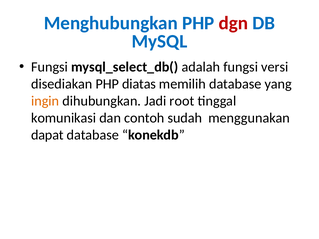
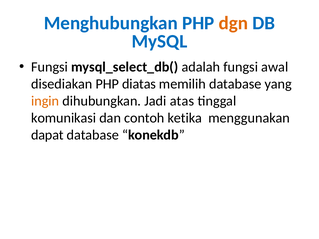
dgn colour: red -> orange
versi: versi -> awal
root: root -> atas
sudah: sudah -> ketika
